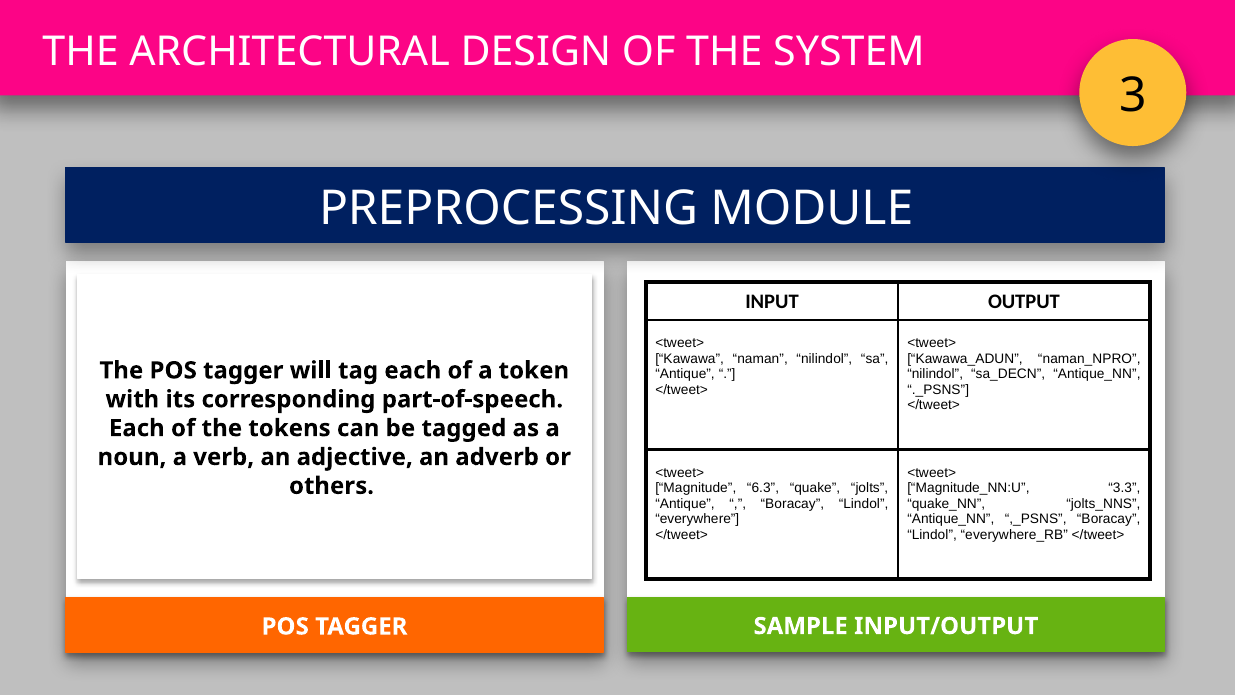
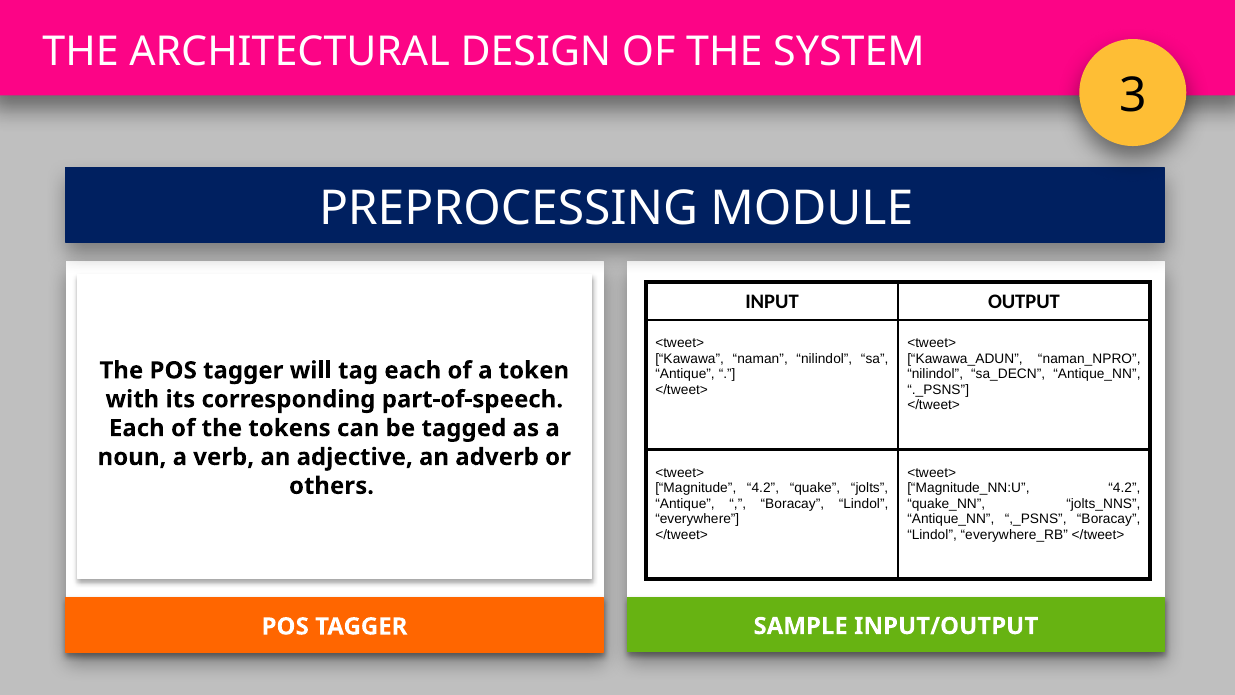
Magnitude 6.3: 6.3 -> 4.2
3.3 at (1124, 488): 3.3 -> 4.2
